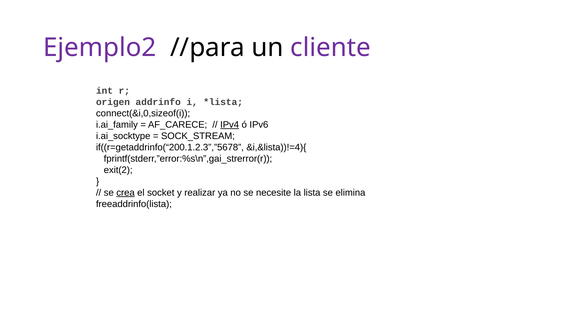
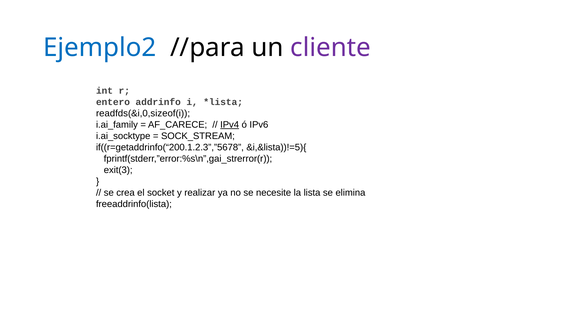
Ejemplo2 colour: purple -> blue
origen: origen -> entero
connect(&i,0,sizeof(i: connect(&i,0,sizeof(i -> readfds(&i,0,sizeof(i
&i,&lista))!=4){: &i,&lista))!=4){ -> &i,&lista))!=5){
exit(2: exit(2 -> exit(3
crea underline: present -> none
